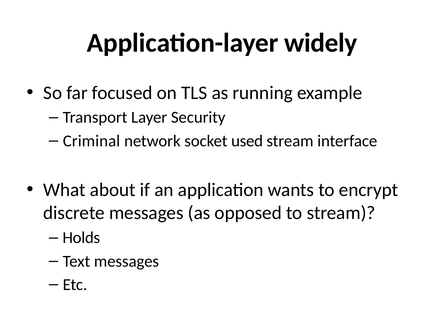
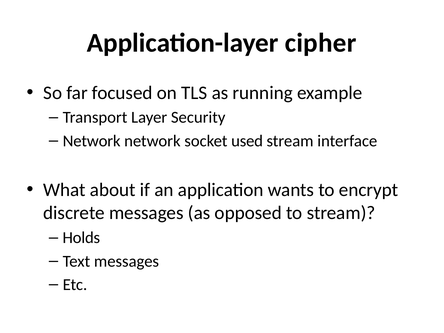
widely: widely -> cipher
Criminal at (91, 141): Criminal -> Network
